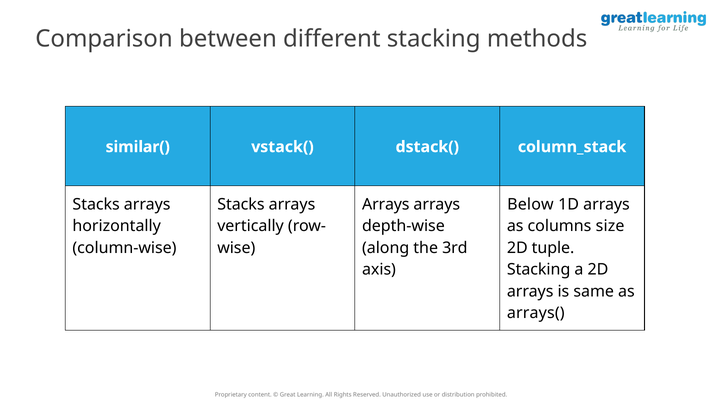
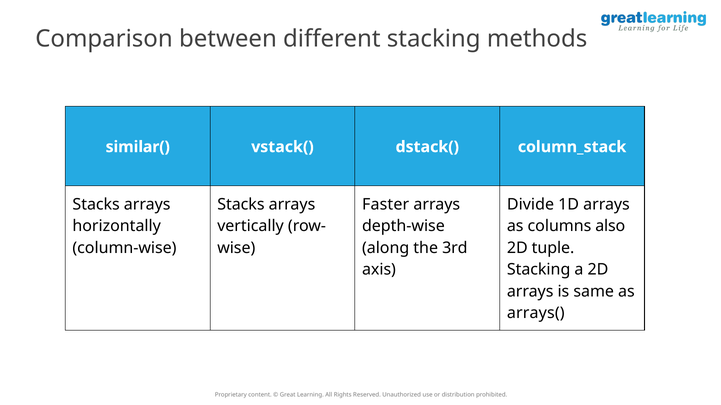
Arrays at (386, 205): Arrays -> Faster
Below: Below -> Divide
size: size -> also
